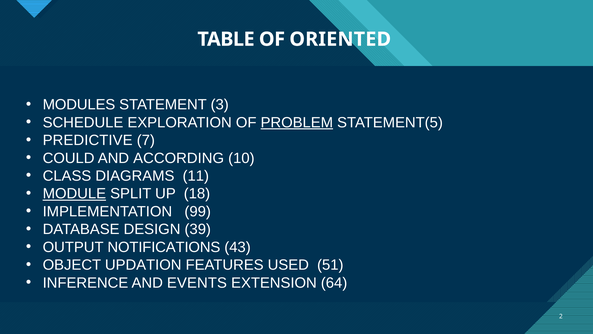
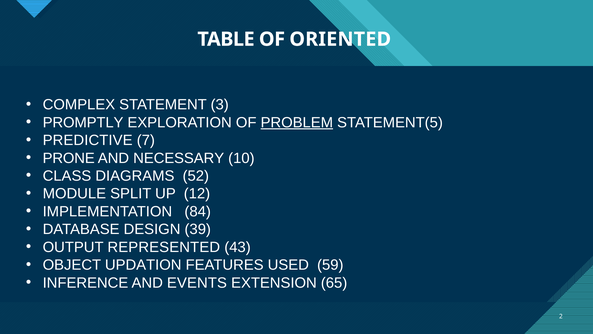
MODULES: MODULES -> COMPLEX
SCHEDULE: SCHEDULE -> PROMPTLY
COULD: COULD -> PRONE
ACCORDING: ACCORDING -> NECESSARY
11: 11 -> 52
MODULE underline: present -> none
18: 18 -> 12
99: 99 -> 84
NOTIFICATIONS: NOTIFICATIONS -> REPRESENTED
51: 51 -> 59
64: 64 -> 65
